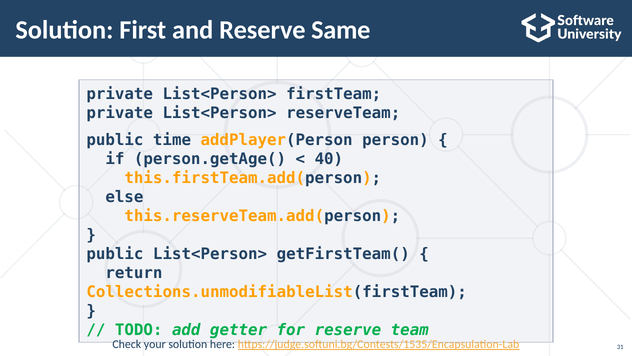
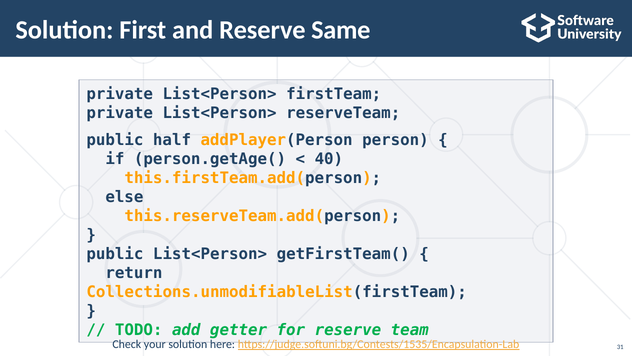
time: time -> half
